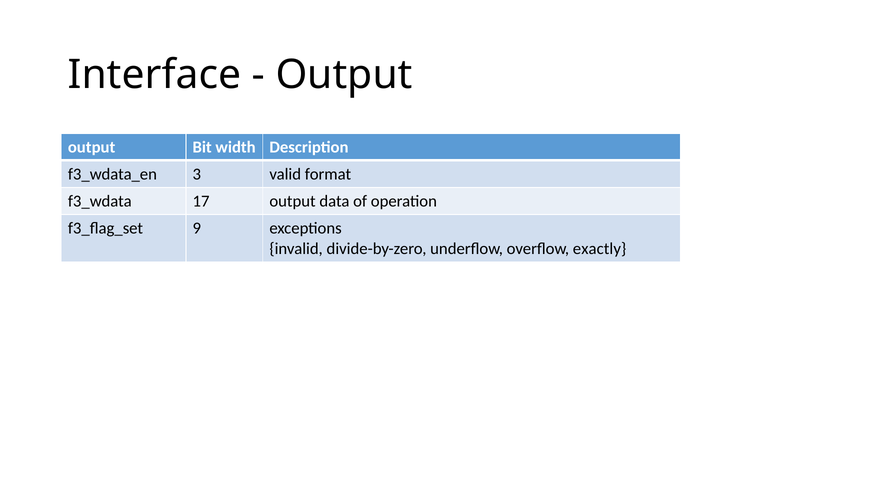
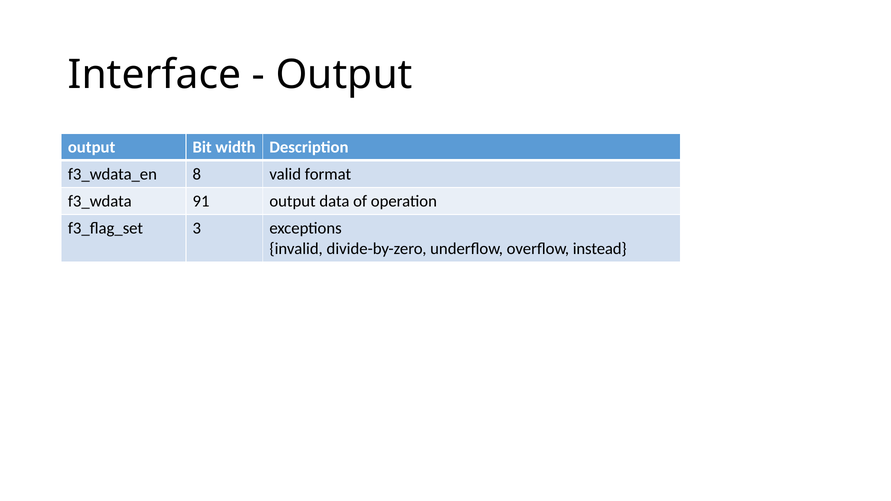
3: 3 -> 8
17: 17 -> 91
9: 9 -> 3
exactly: exactly -> instead
